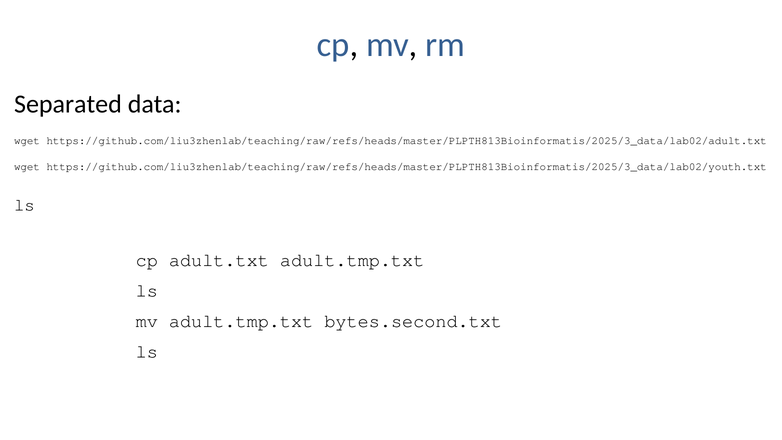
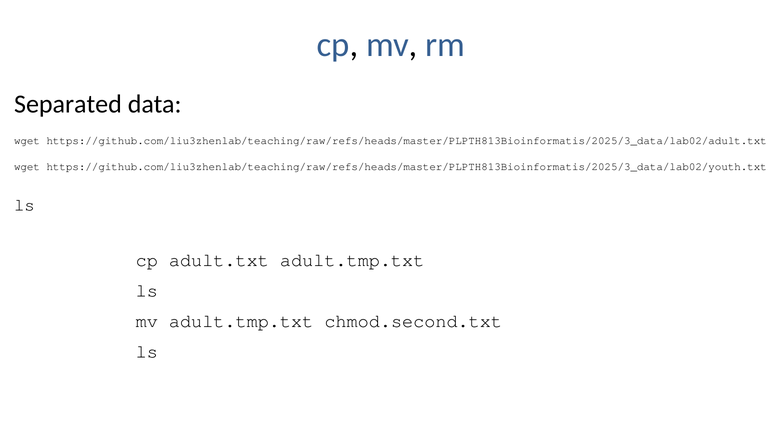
bytes.second.txt: bytes.second.txt -> chmod.second.txt
